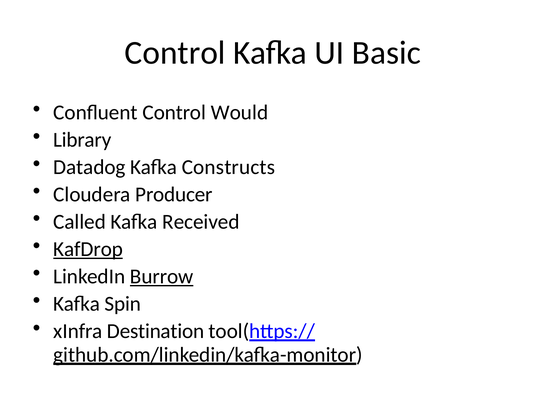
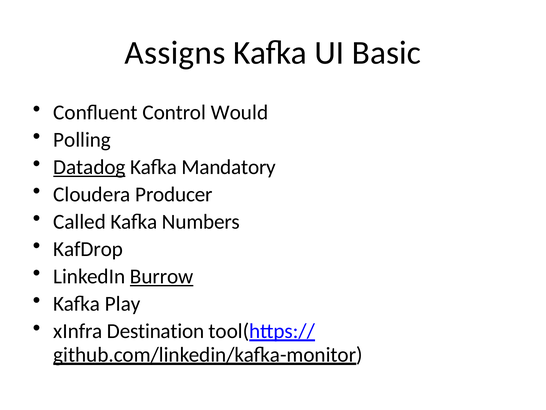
Control at (175, 53): Control -> Assigns
Library: Library -> Polling
Datadog underline: none -> present
Constructs: Constructs -> Mandatory
Received: Received -> Numbers
KafDrop underline: present -> none
Spin: Spin -> Play
